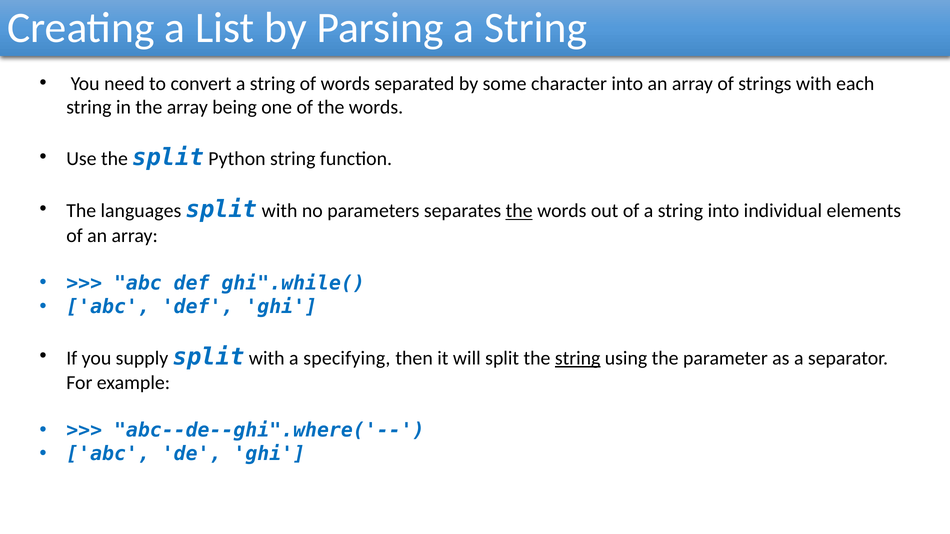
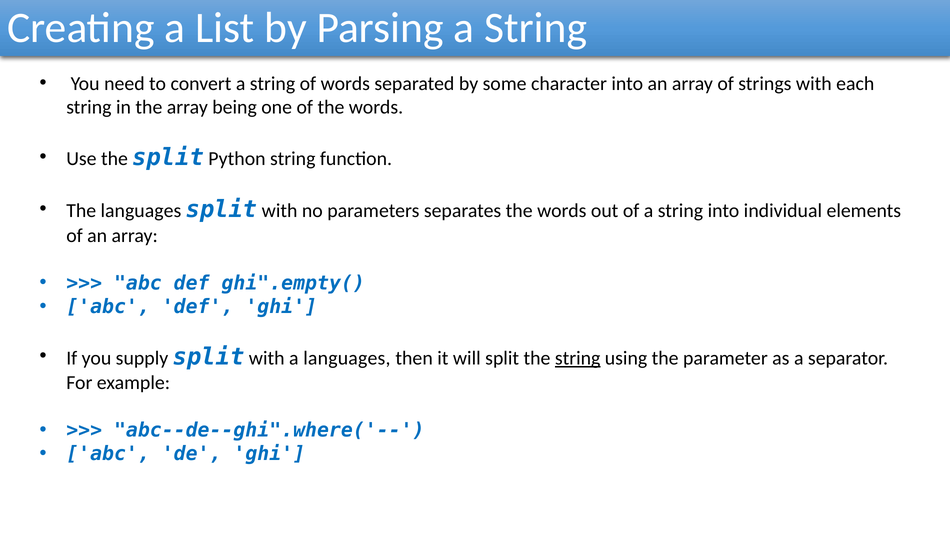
the at (519, 211) underline: present -> none
ghi".while(: ghi".while( -> ghi".empty(
a specifying: specifying -> languages
